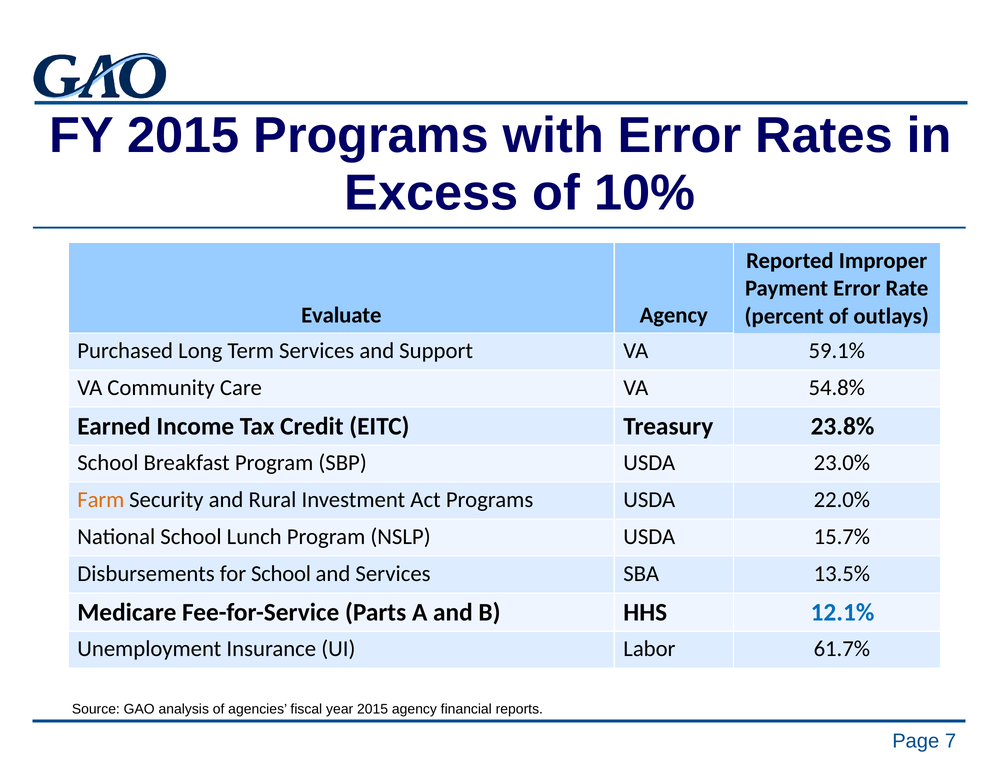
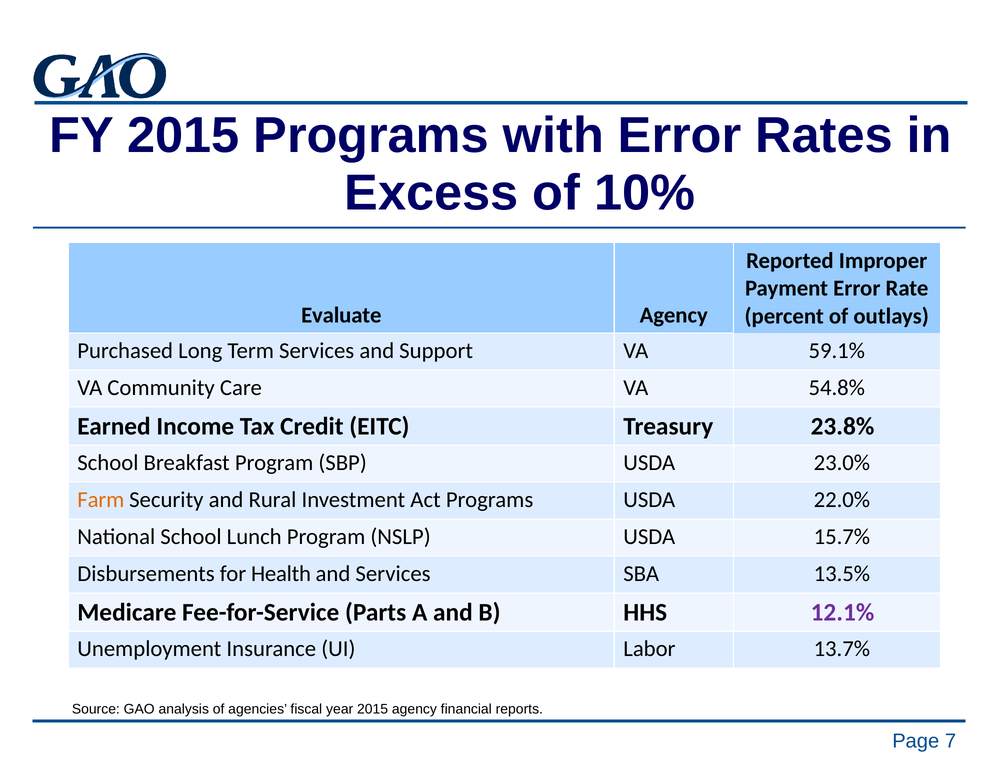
for School: School -> Health
12.1% colour: blue -> purple
61.7%: 61.7% -> 13.7%
